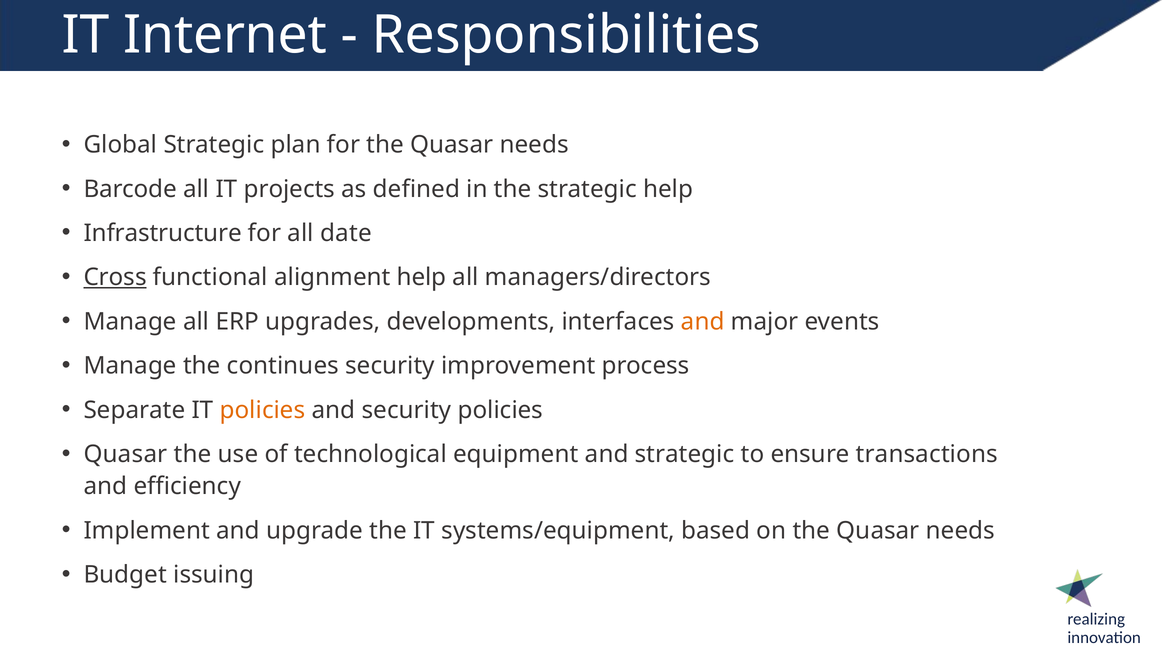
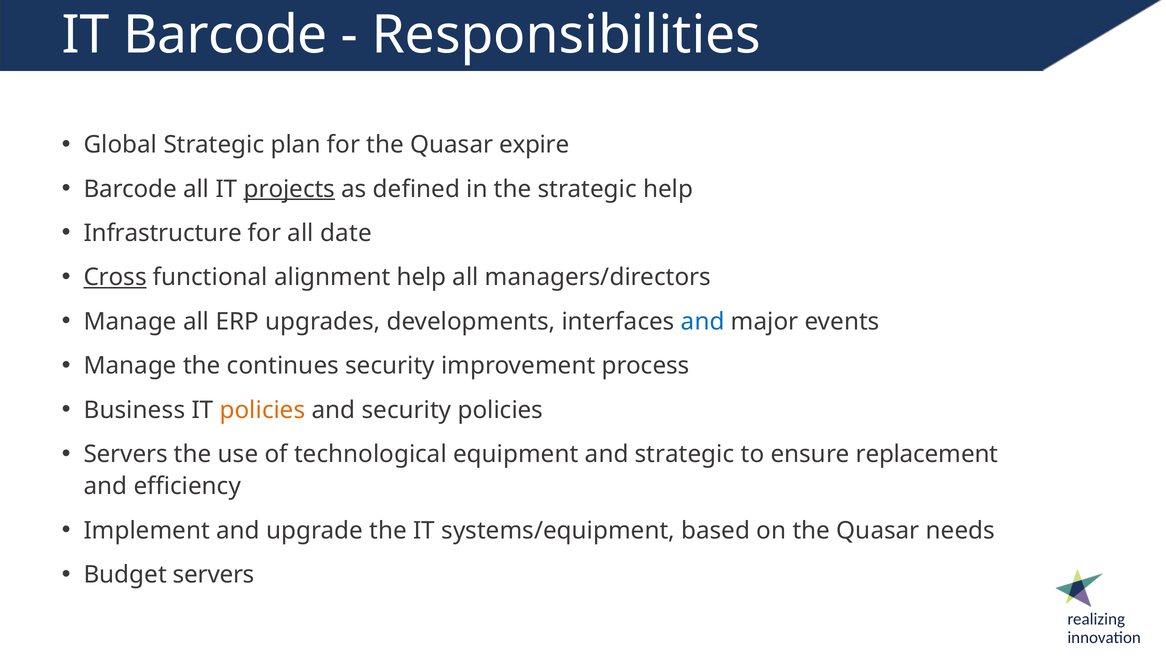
IT Internet: Internet -> Barcode
for the Quasar needs: needs -> expire
projects underline: none -> present
and at (703, 322) colour: orange -> blue
Separate: Separate -> Business
Quasar at (126, 454): Quasar -> Servers
transactions: transactions -> replacement
Budget issuing: issuing -> servers
